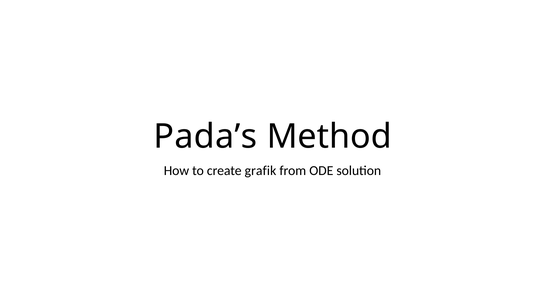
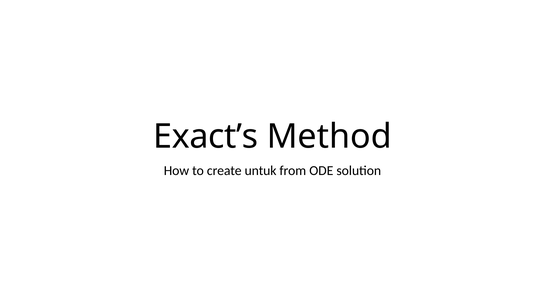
Pada’s: Pada’s -> Exact’s
grafik: grafik -> untuk
